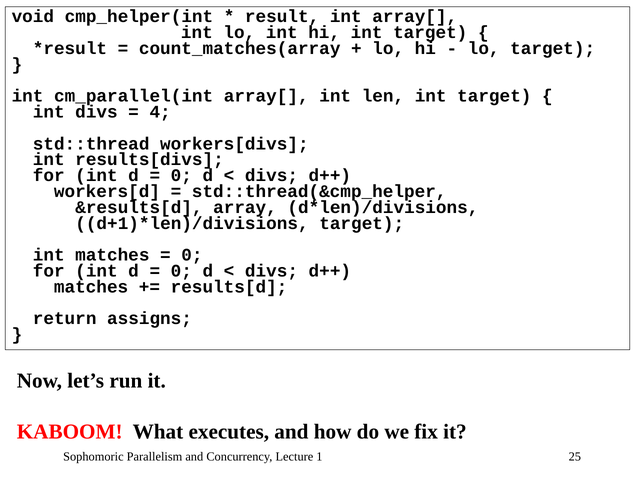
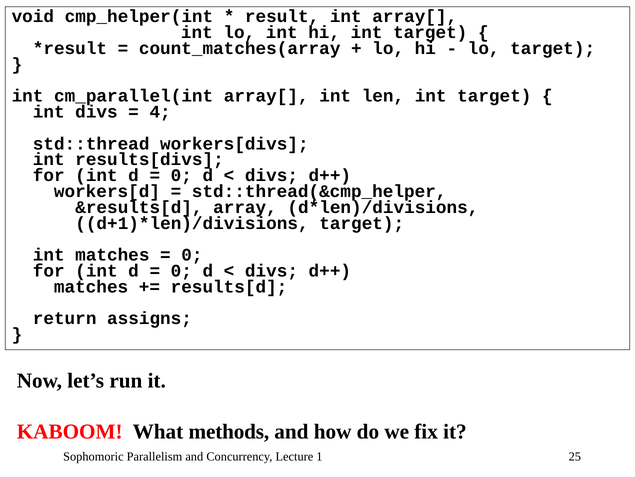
executes: executes -> methods
